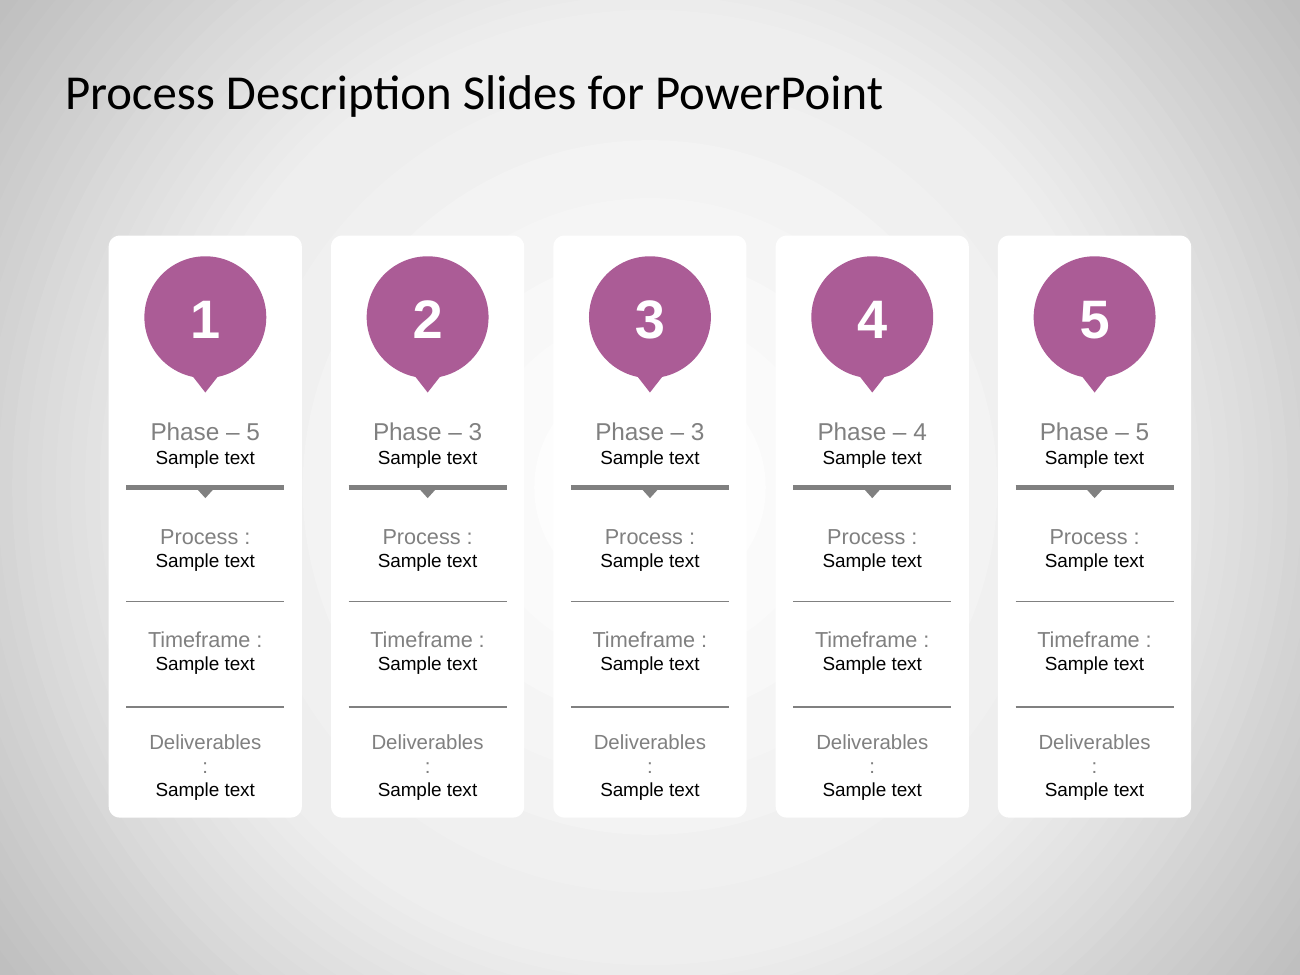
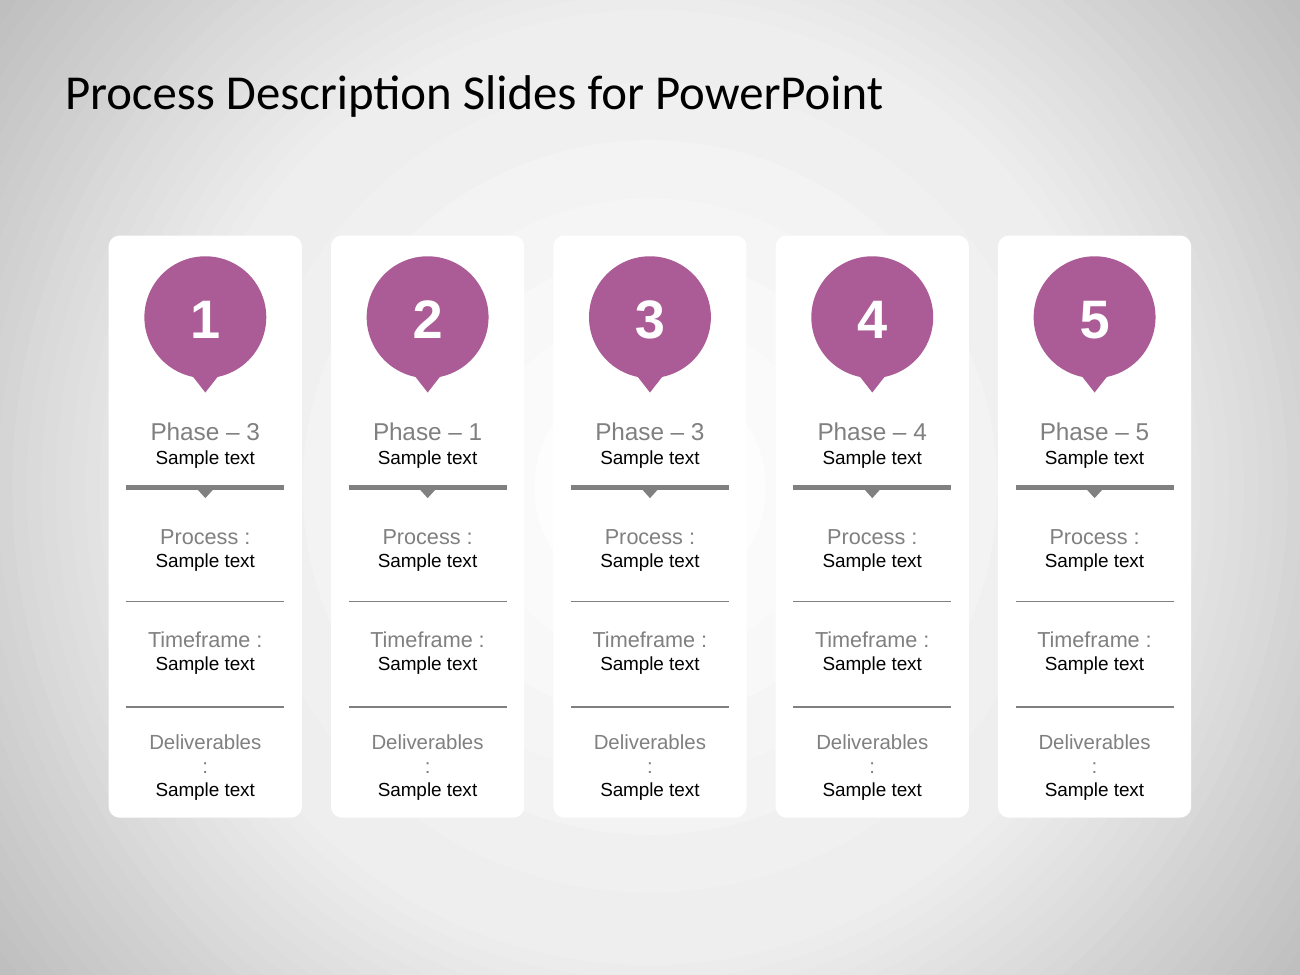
5 at (253, 432): 5 -> 3
3 at (475, 432): 3 -> 1
